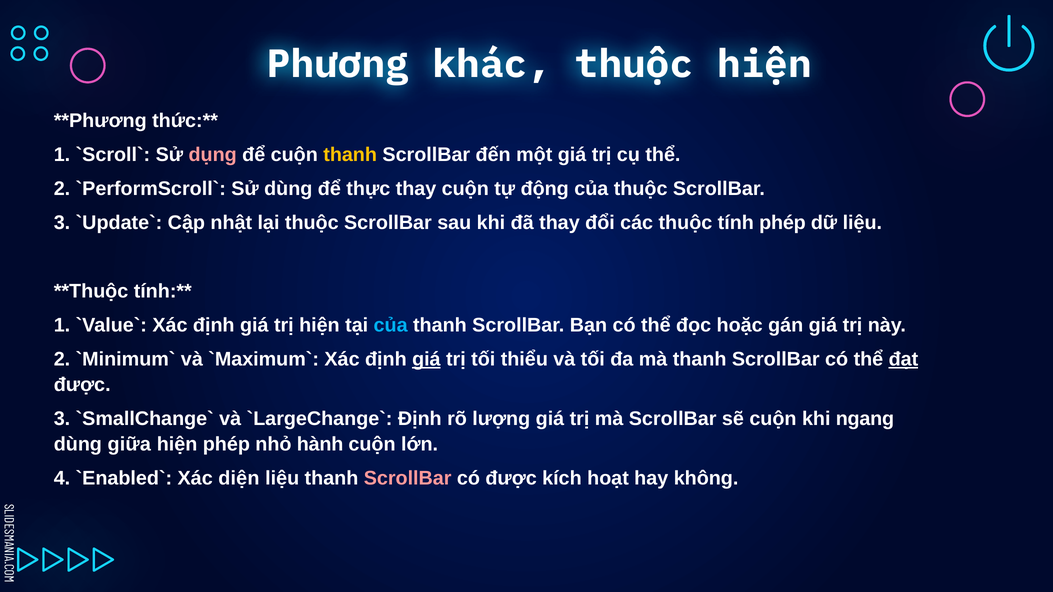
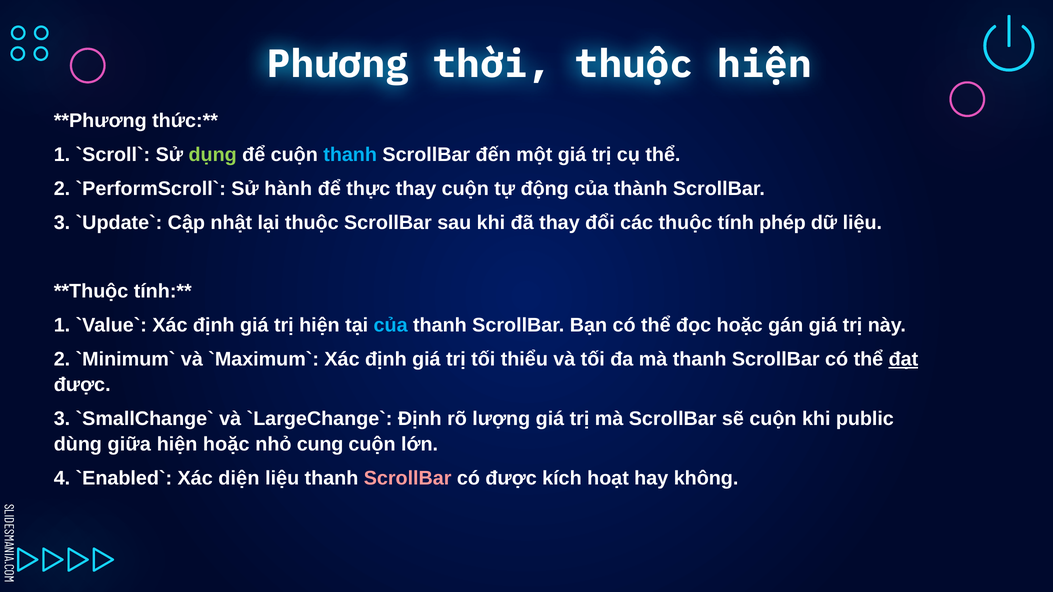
khác: khác -> thời
dụng colour: pink -> light green
thanh at (350, 155) colour: yellow -> light blue
Sử dùng: dùng -> hành
của thuộc: thuộc -> thành
giá at (426, 360) underline: present -> none
ngang: ngang -> public
hiện phép: phép -> hoặc
hành: hành -> cung
